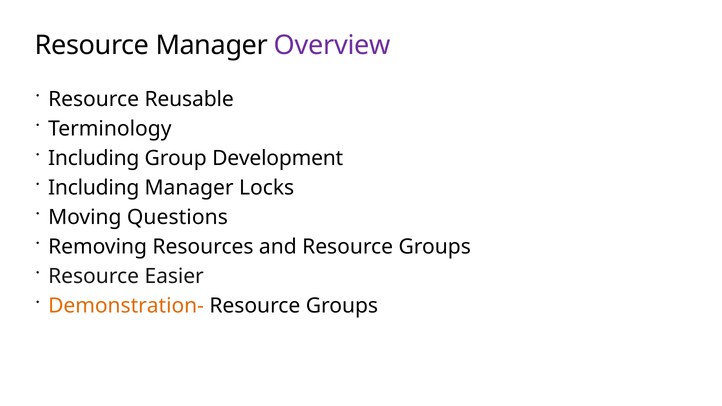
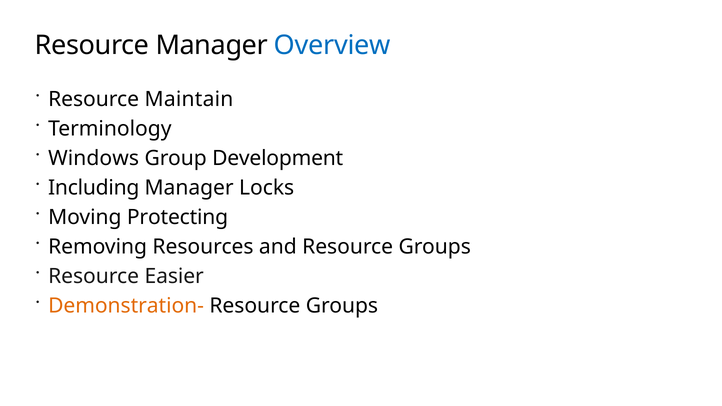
Overview colour: purple -> blue
Reusable: Reusable -> Maintain
Including at (94, 158): Including -> Windows
Questions: Questions -> Protecting
